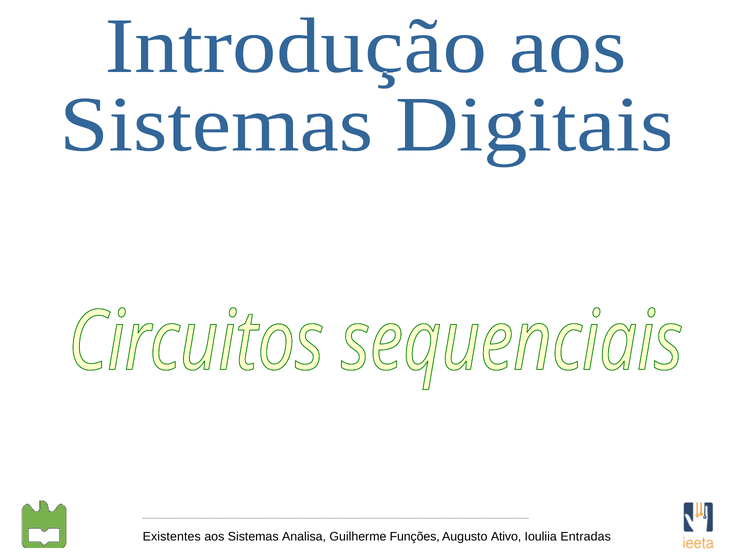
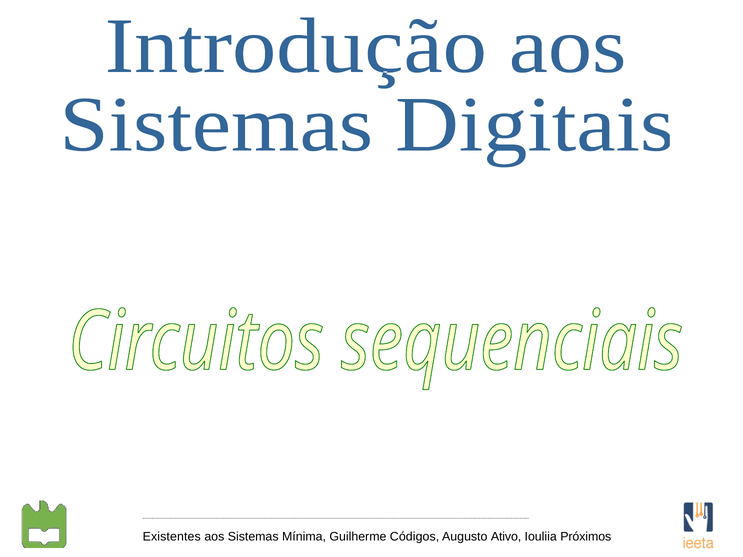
Analisa: Analisa -> Mínima
Funções: Funções -> Códigos
Entradas: Entradas -> Próximos
